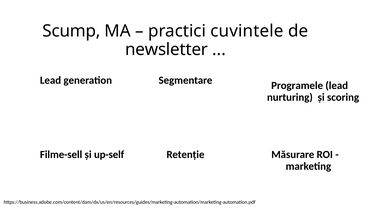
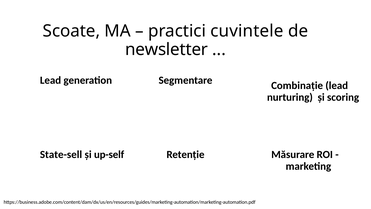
Scump: Scump -> Scoate
Programele: Programele -> Combinație
Filme-sell: Filme-sell -> State-sell
